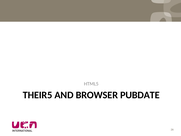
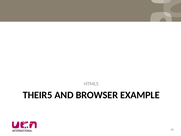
PUBDATE: PUBDATE -> EXAMPLE
